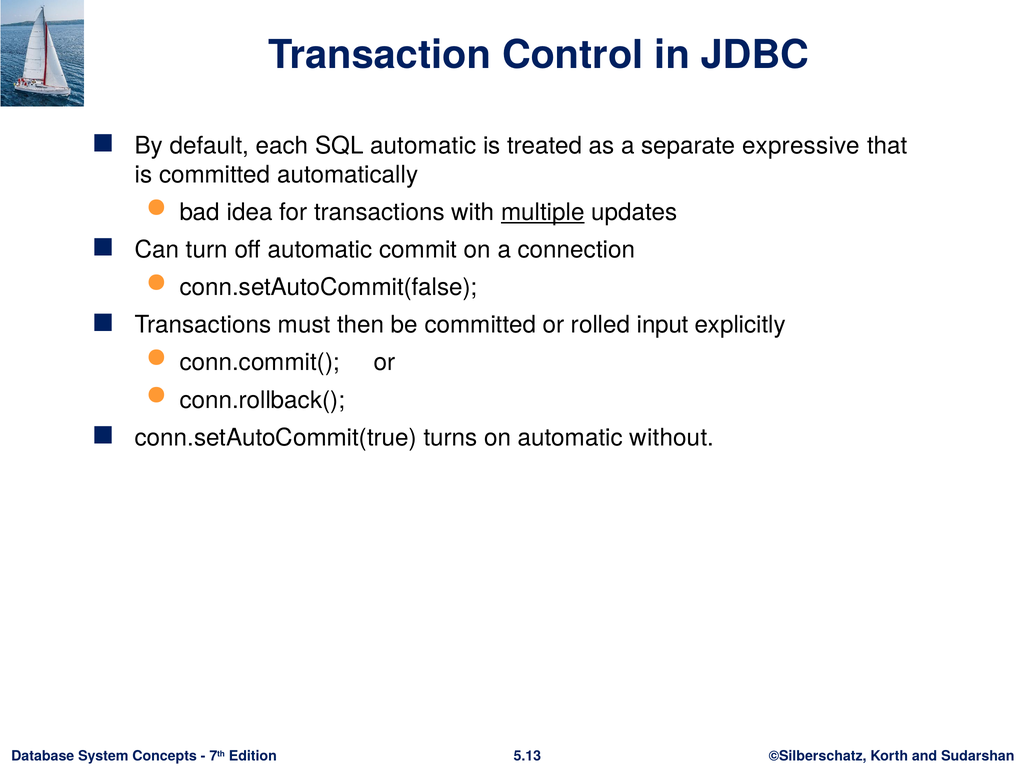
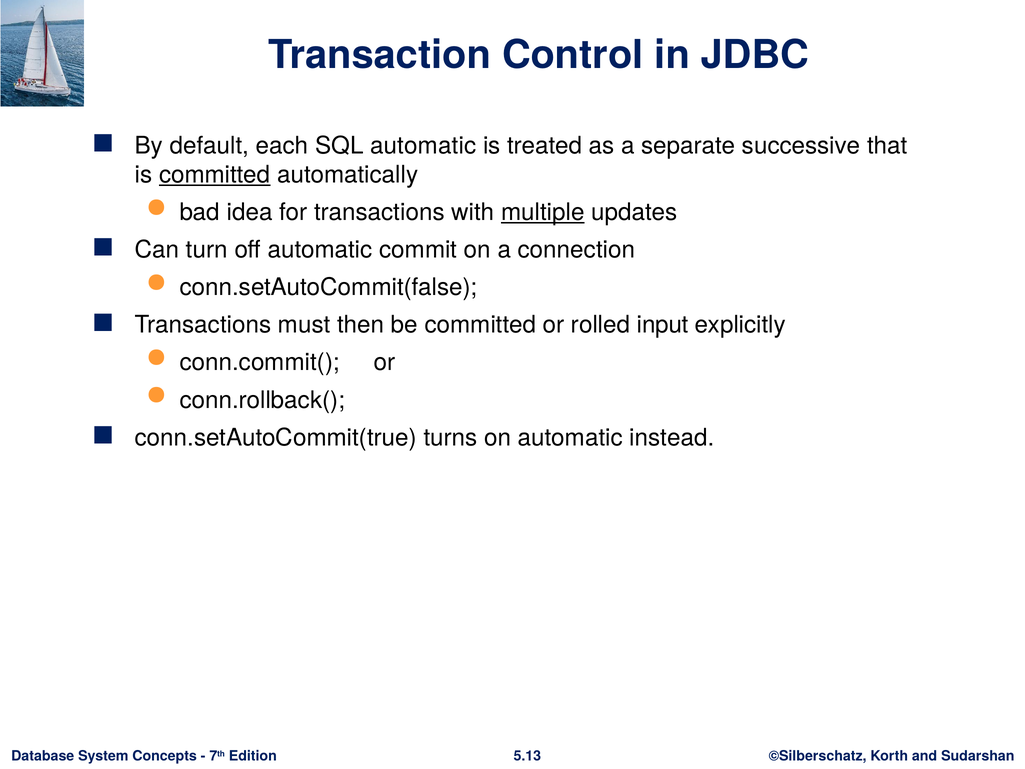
expressive: expressive -> successive
committed at (215, 175) underline: none -> present
without: without -> instead
